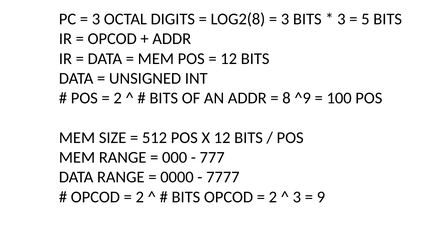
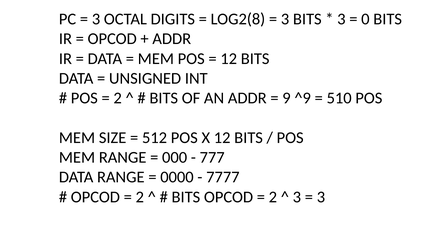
5: 5 -> 0
8: 8 -> 9
100: 100 -> 510
9 at (321, 197): 9 -> 3
